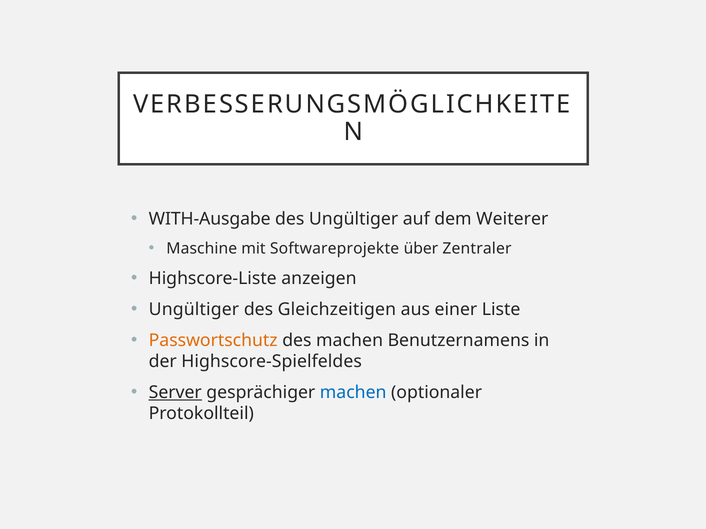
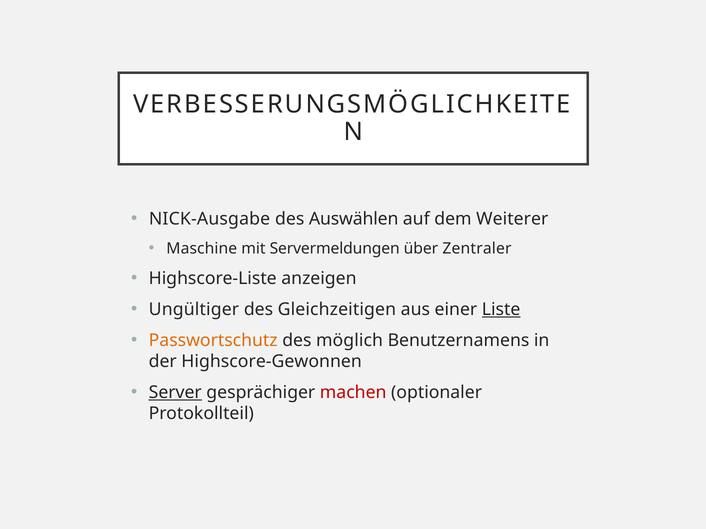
WITH-Ausgabe: WITH-Ausgabe -> NICK-Ausgabe
des Ungültiger: Ungültiger -> Auswählen
Softwareprojekte: Softwareprojekte -> Servermeldungen
Liste underline: none -> present
des machen: machen -> möglich
Highscore-Spielfeldes: Highscore-Spielfeldes -> Highscore-Gewonnen
machen at (353, 393) colour: blue -> red
